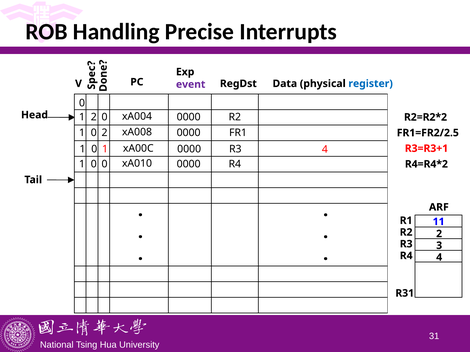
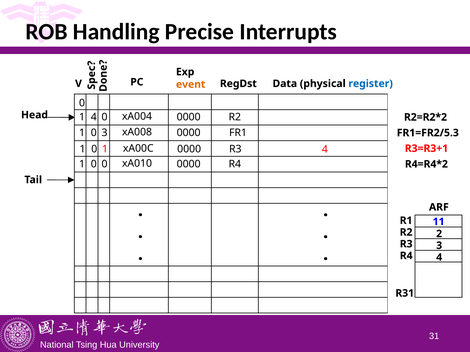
event colour: purple -> orange
1 2: 2 -> 4
0 2: 2 -> 3
FR1=FR2/2.5: FR1=FR2/2.5 -> FR1=FR2/5.3
